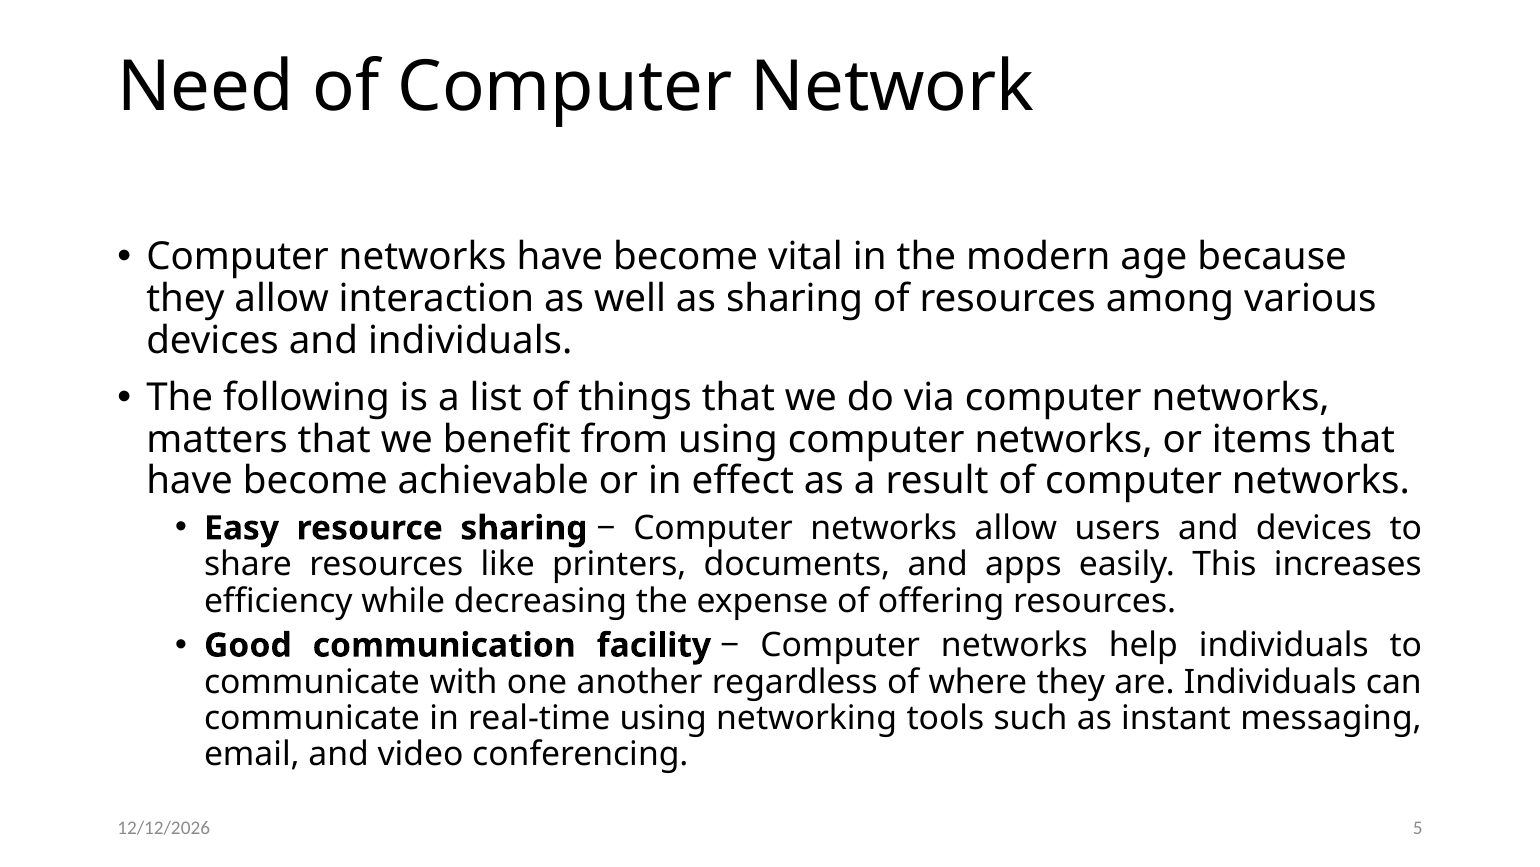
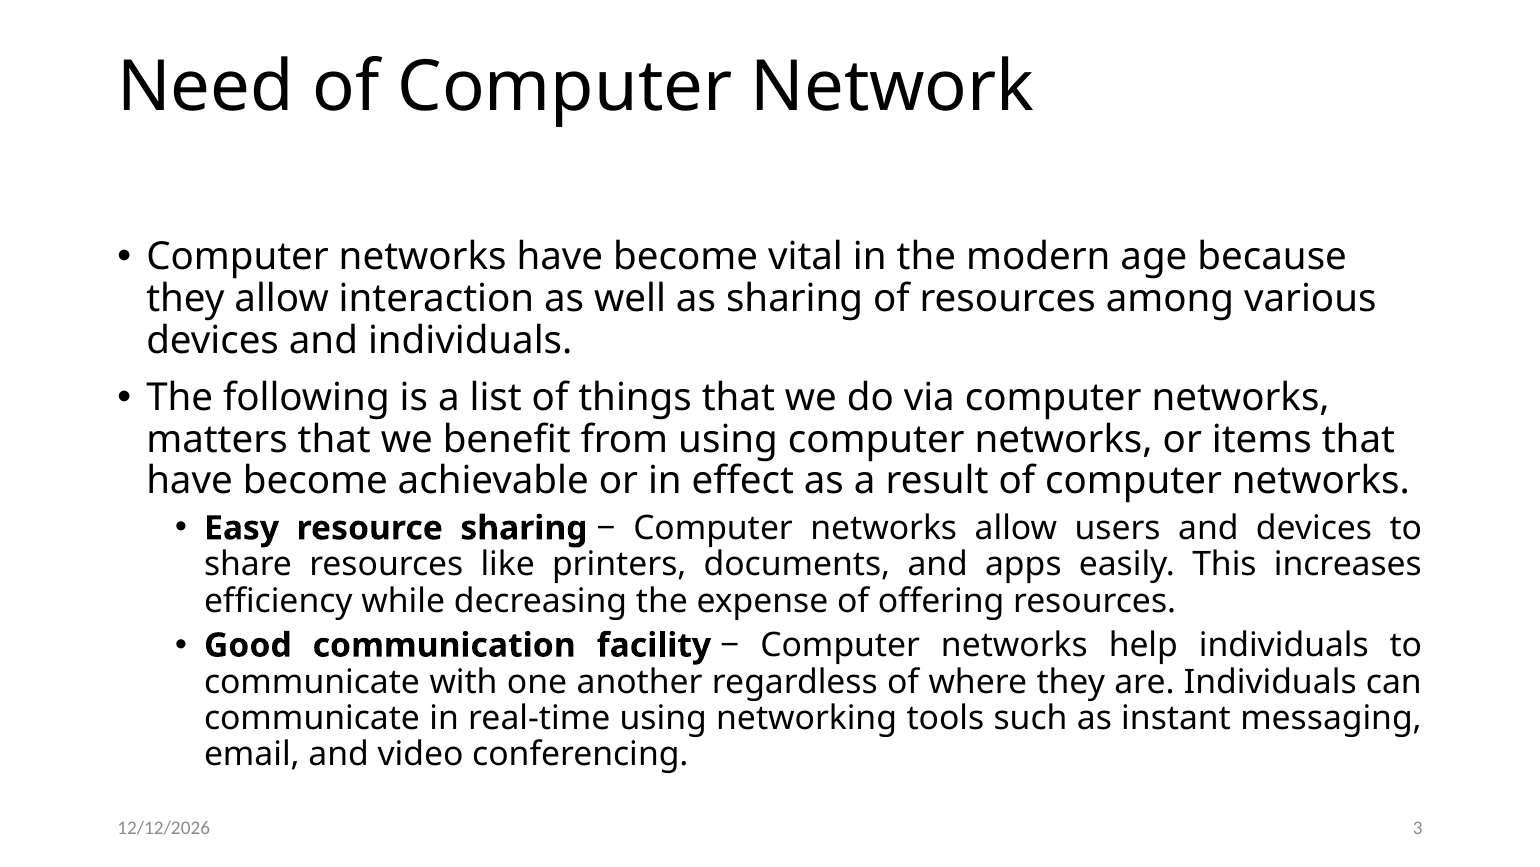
5: 5 -> 3
